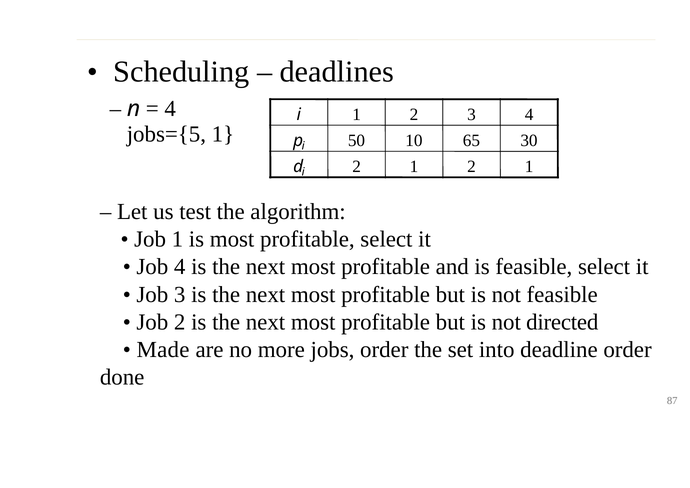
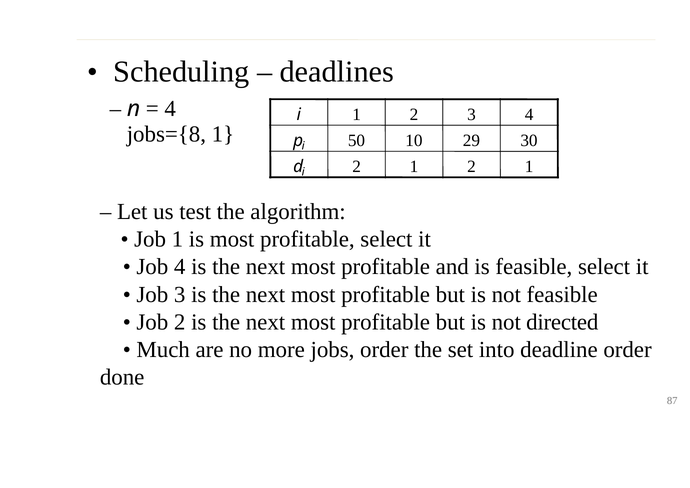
jobs={5: jobs={5 -> jobs={8
65: 65 -> 29
Made: Made -> Much
